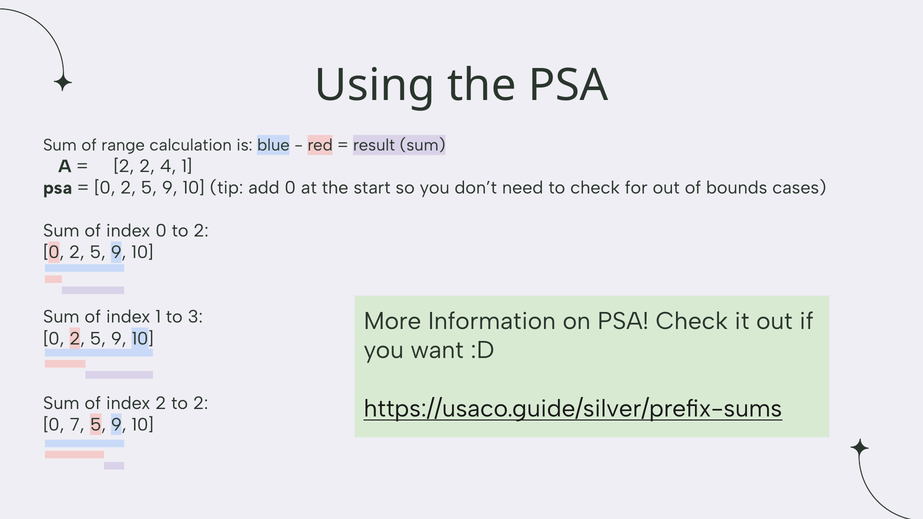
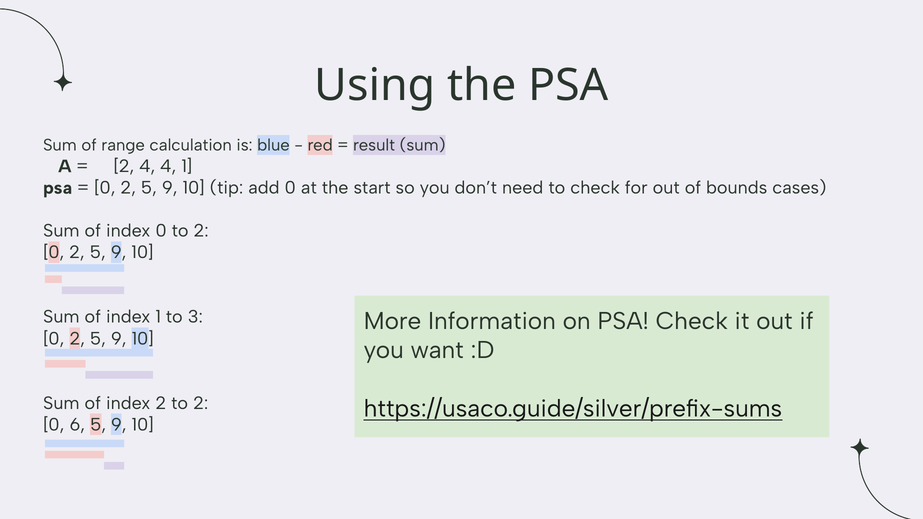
2 2: 2 -> 4
7: 7 -> 6
